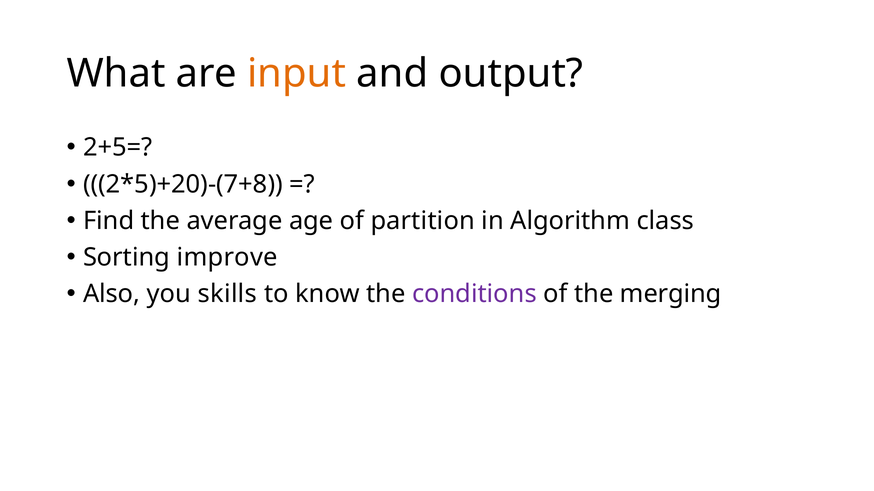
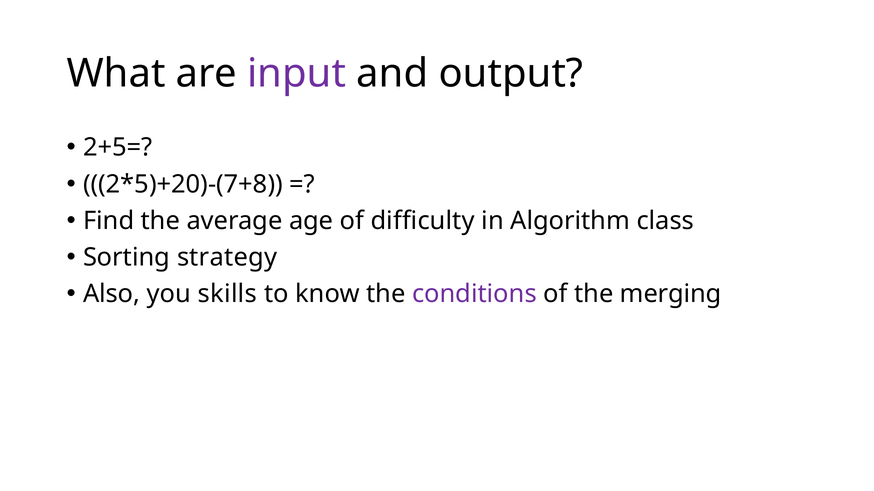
input colour: orange -> purple
partition: partition -> difficulty
improve: improve -> strategy
